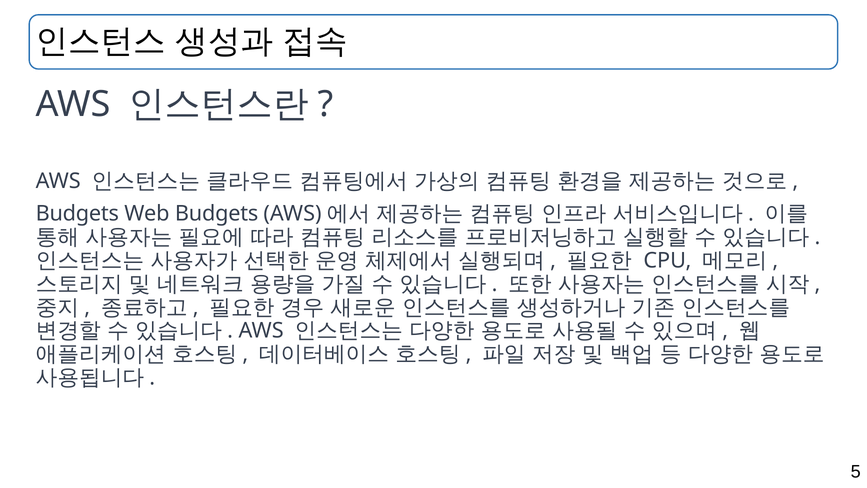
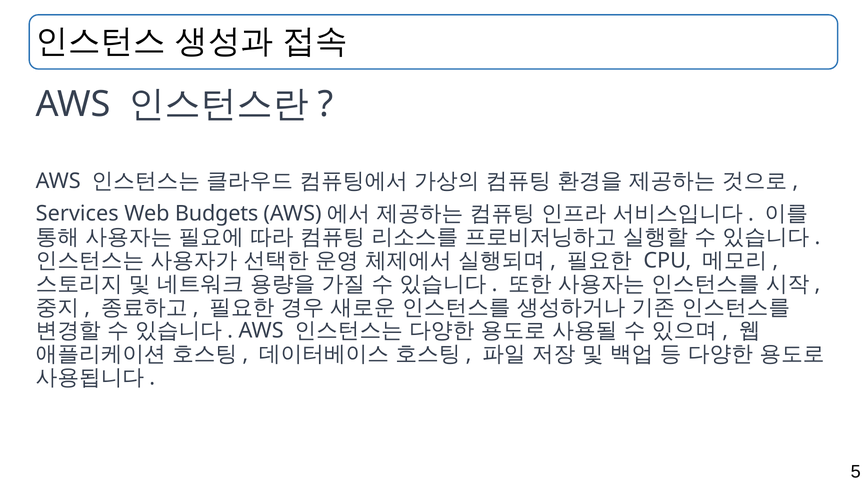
Budgets at (77, 214): Budgets -> Services
